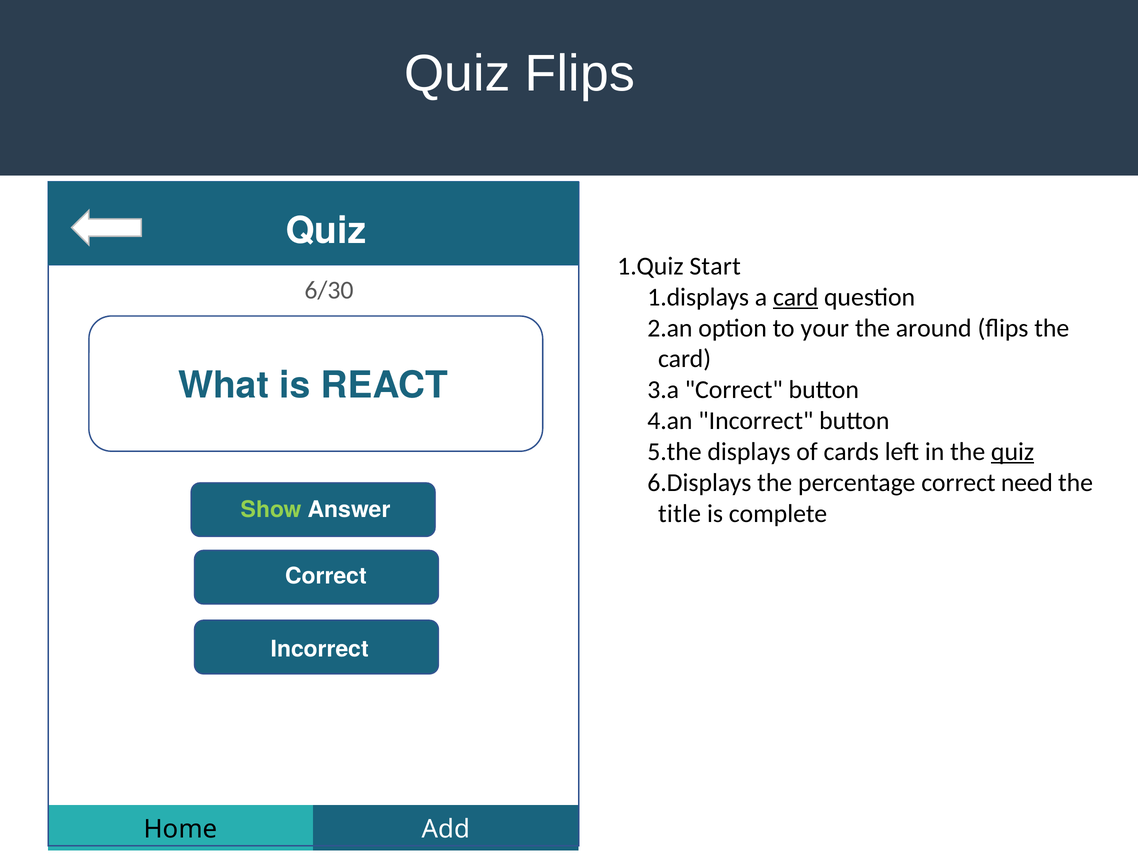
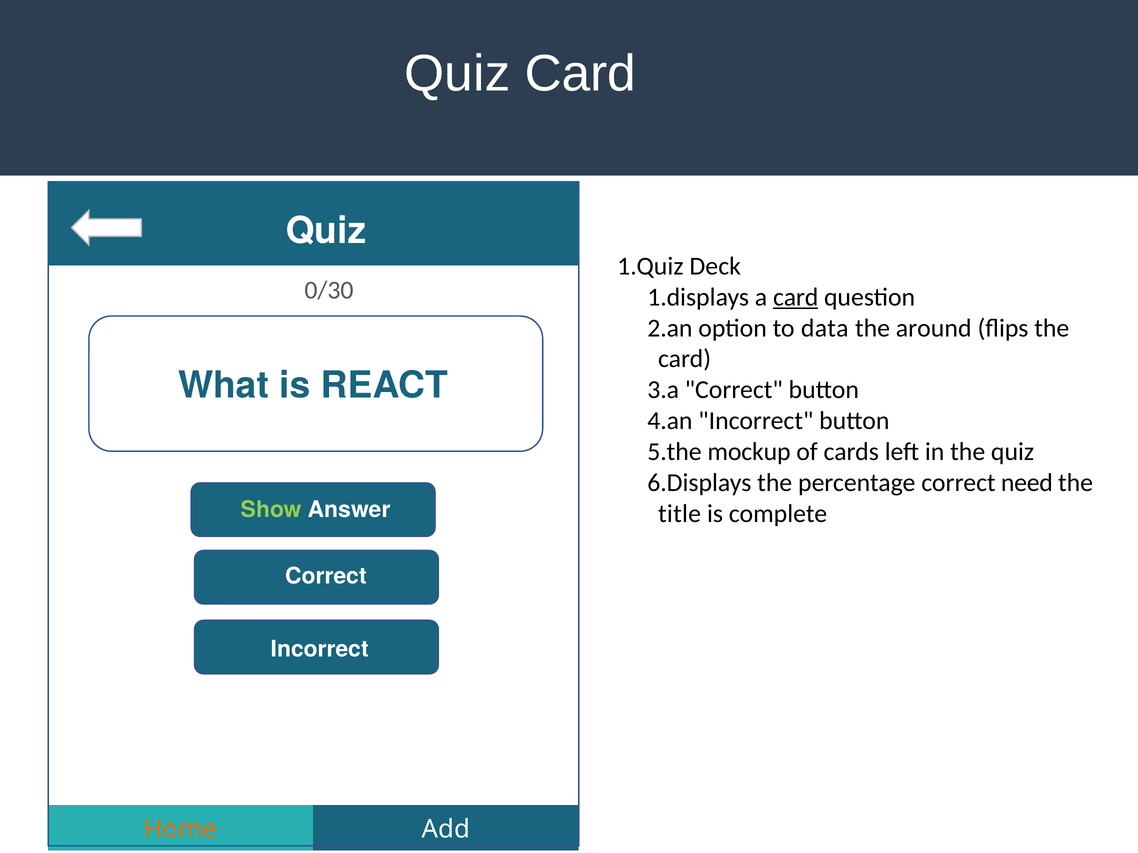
Quiz Flips: Flips -> Card
Start: Start -> Deck
6/30: 6/30 -> 0/30
your: your -> data
displays: displays -> mockup
quiz at (1013, 452) underline: present -> none
Home colour: black -> orange
